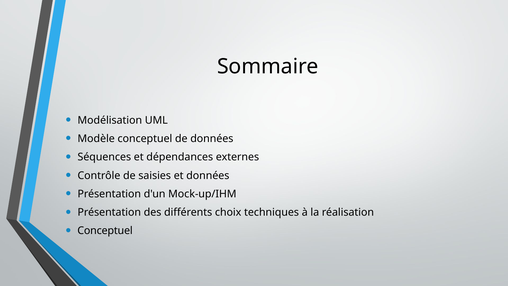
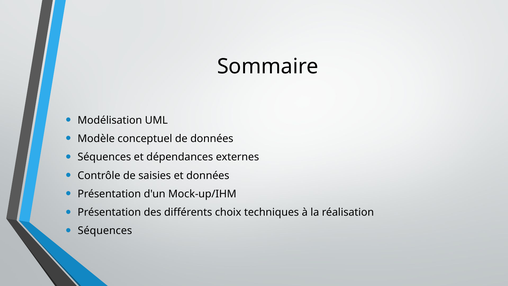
Conceptuel at (105, 231): Conceptuel -> Séquences
